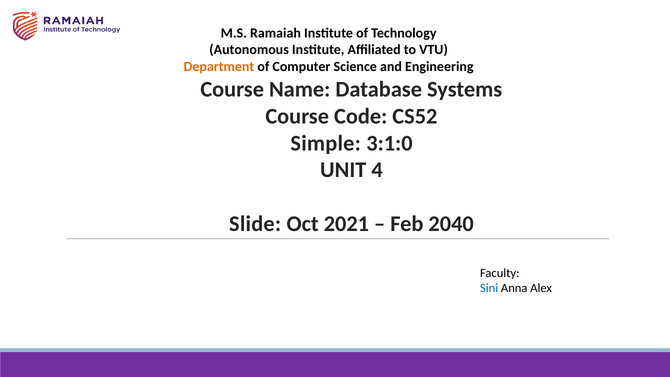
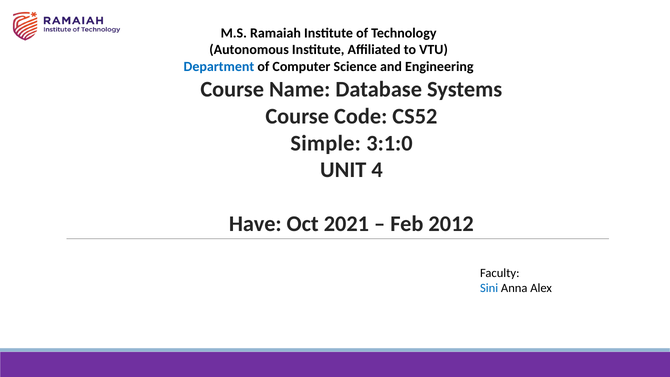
Department colour: orange -> blue
Slide: Slide -> Have
2040: 2040 -> 2012
